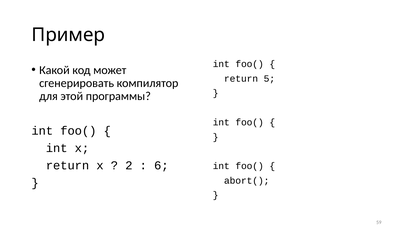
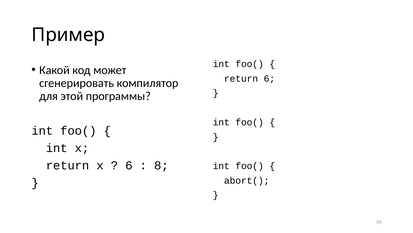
return 5: 5 -> 6
2 at (129, 165): 2 -> 6
6: 6 -> 8
